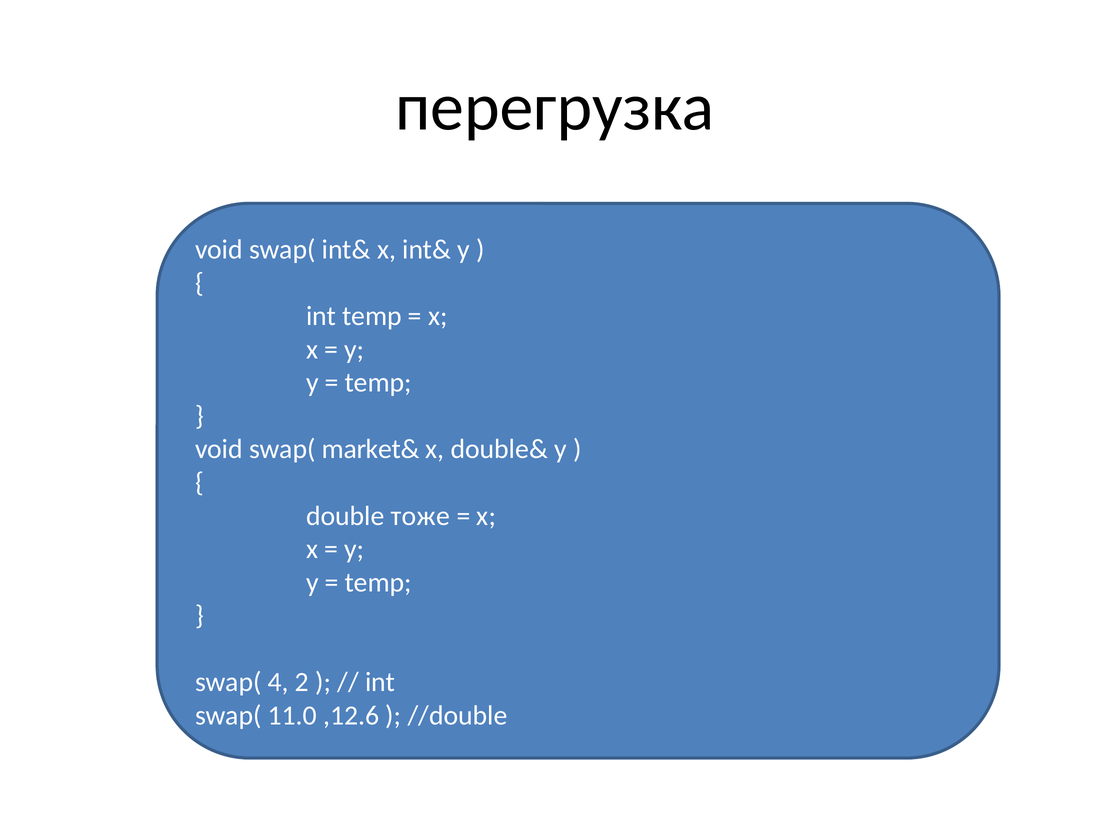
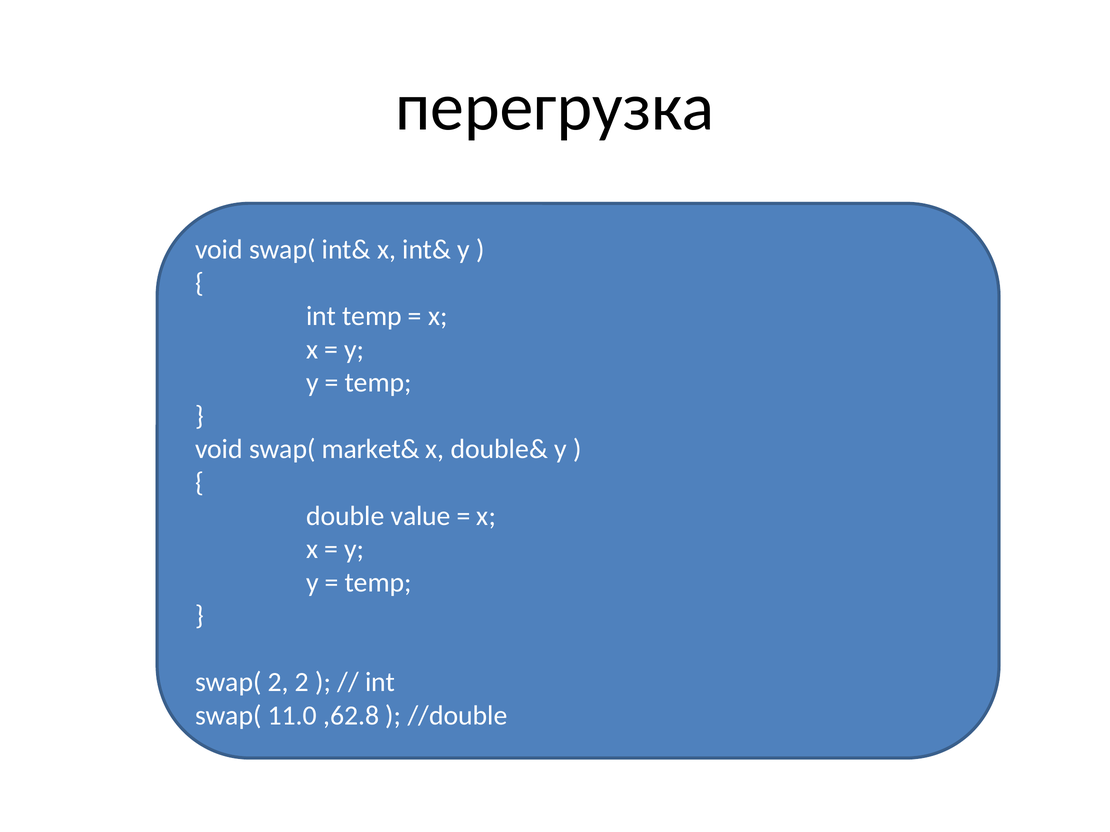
тоже: тоже -> value
swap( 4: 4 -> 2
,12.6: ,12.6 -> ,62.8
